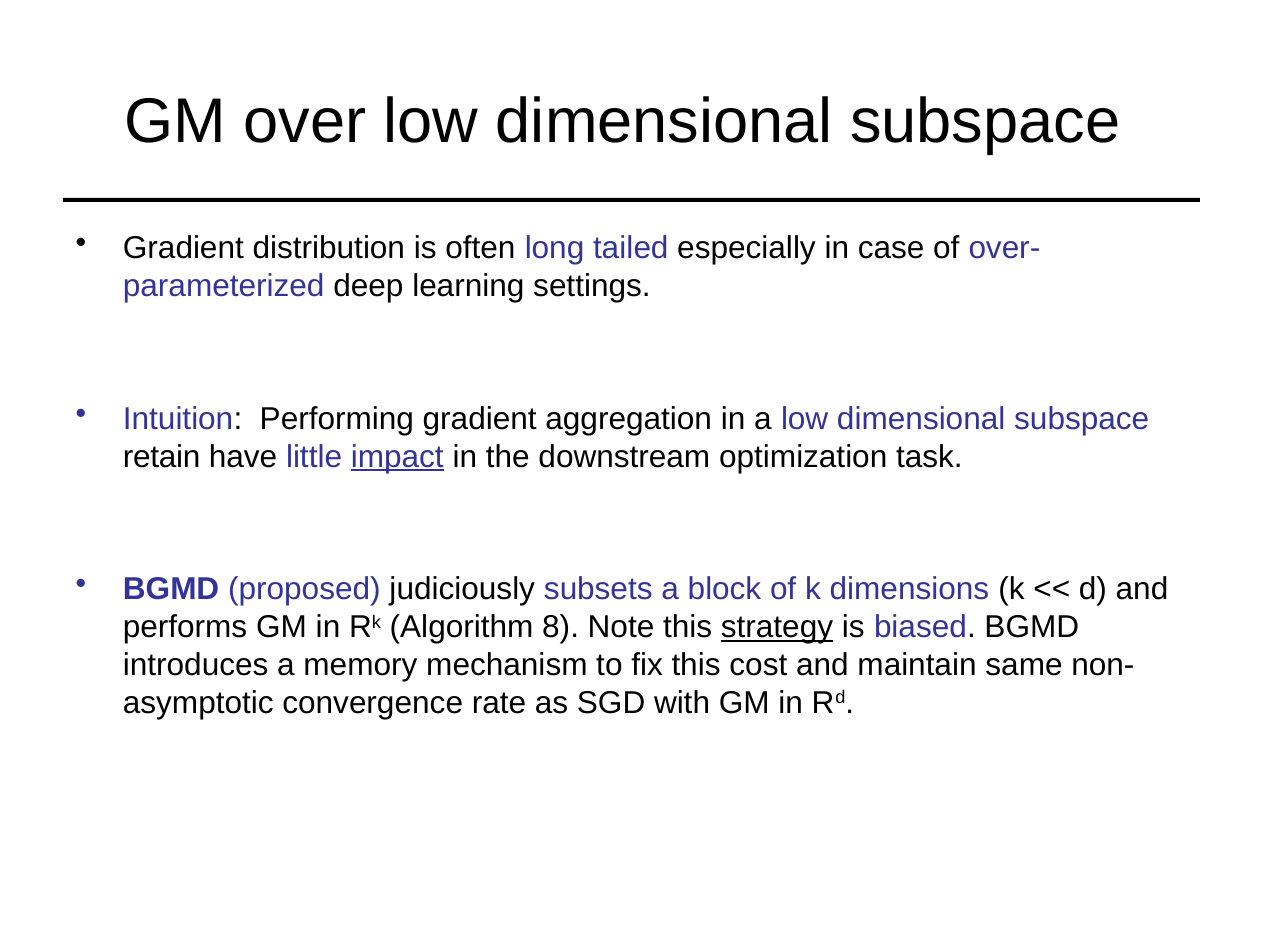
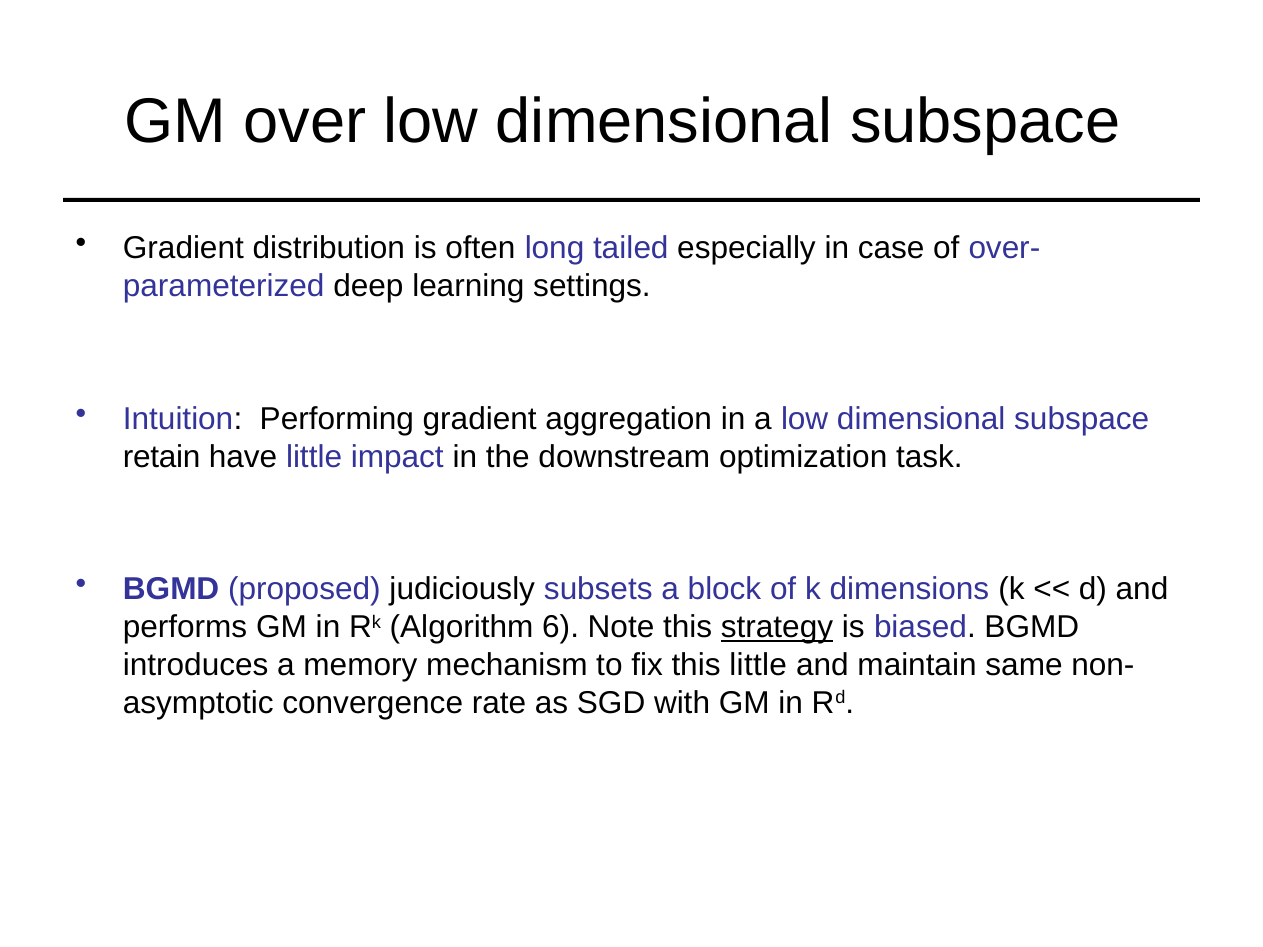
impact underline: present -> none
8: 8 -> 6
this cost: cost -> little
